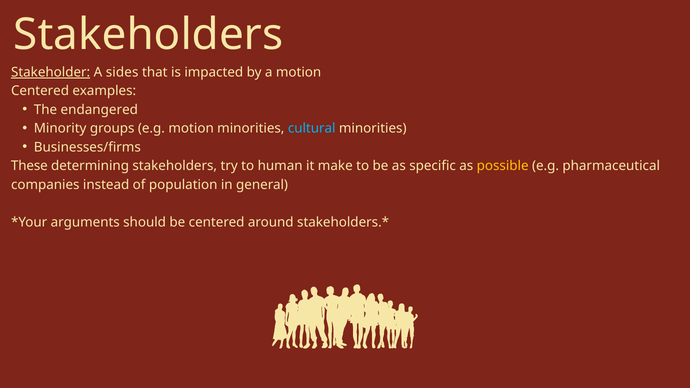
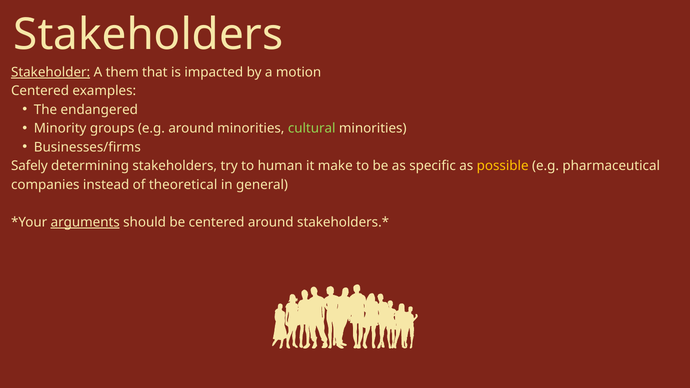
sides: sides -> them
e.g motion: motion -> around
cultural colour: light blue -> light green
These: These -> Safely
population: population -> theoretical
arguments underline: none -> present
